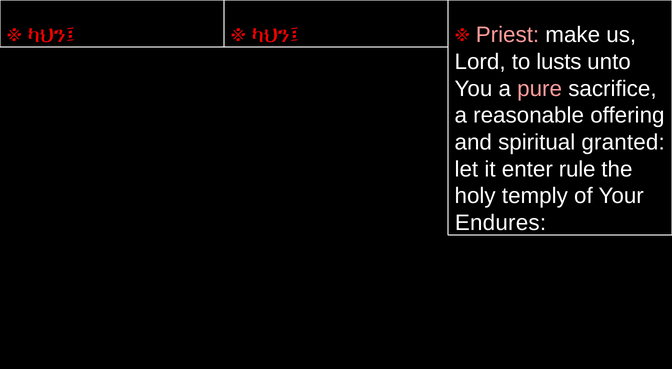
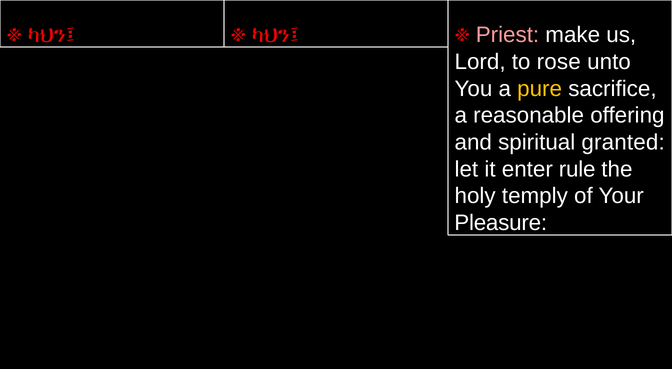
lusts: lusts -> rose
pure colour: pink -> yellow
Endures: Endures -> Pleasure
